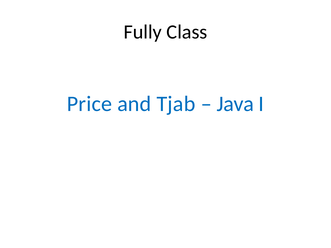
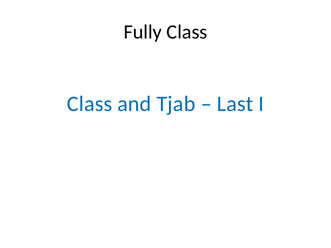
Price at (90, 104): Price -> Class
Java: Java -> Last
